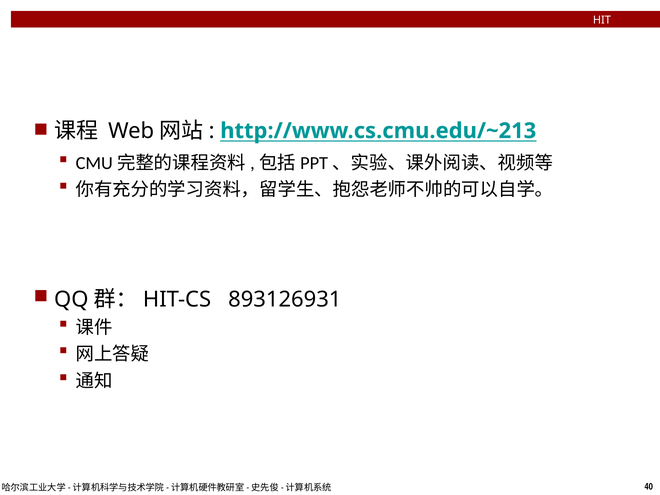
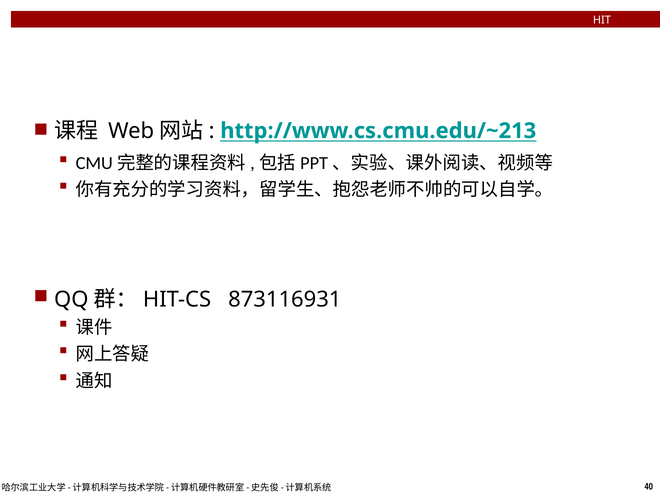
893126931: 893126931 -> 873116931
